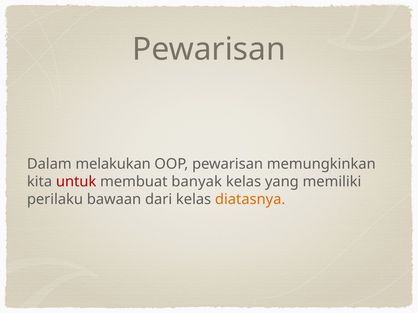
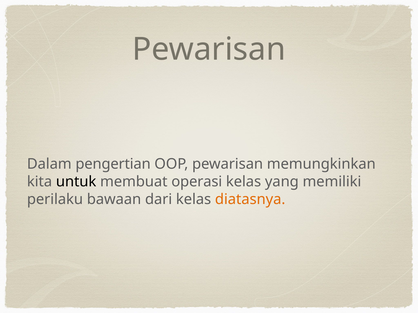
melakukan: melakukan -> pengertian
untuk colour: red -> black
banyak: banyak -> operasi
